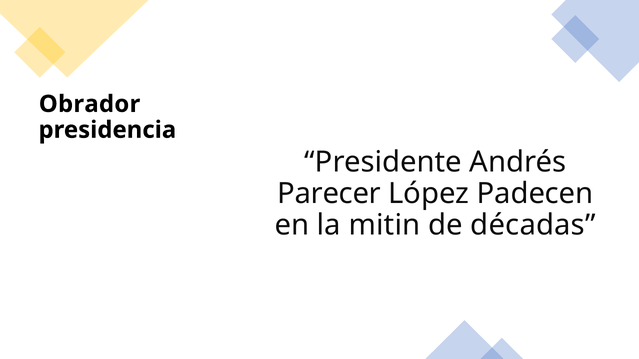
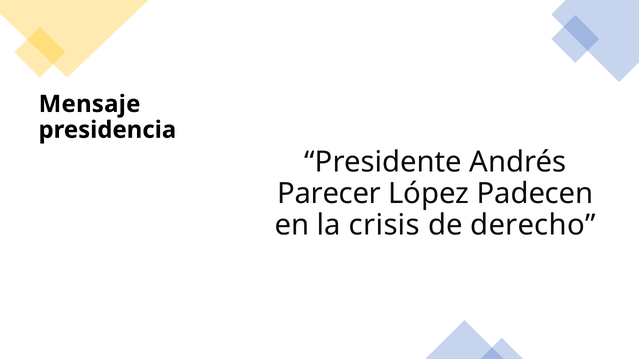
Obrador: Obrador -> Mensaje
mitin: mitin -> crisis
décadas: décadas -> derecho
